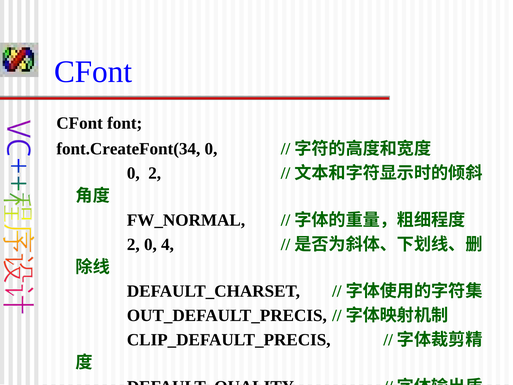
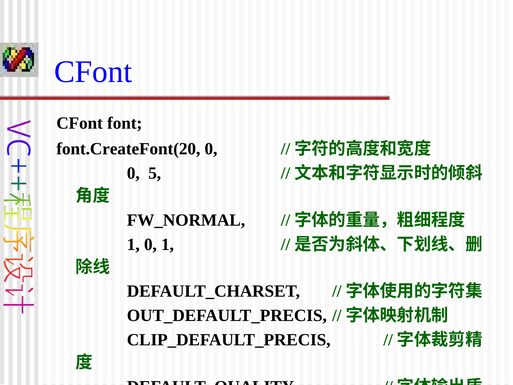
font.CreateFont(34: font.CreateFont(34 -> font.CreateFont(20
0 2: 2 -> 5
2 at (133, 244): 2 -> 1
0 4: 4 -> 1
